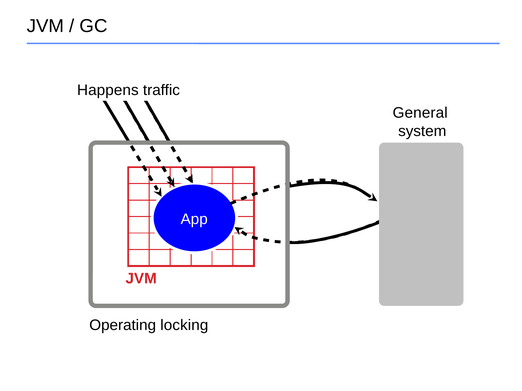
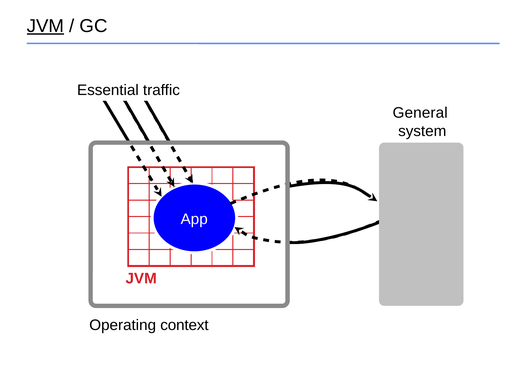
JVM at (46, 26) underline: none -> present
Happens: Happens -> Essential
locking: locking -> context
